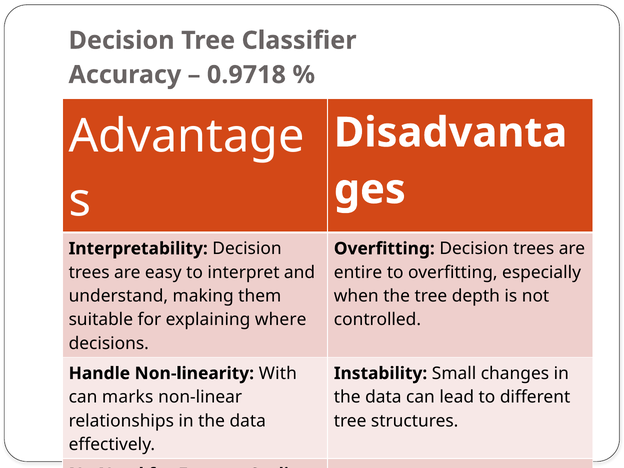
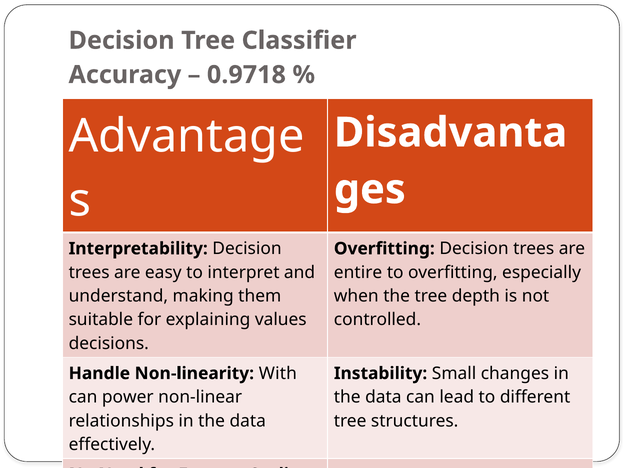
where: where -> values
marks: marks -> power
